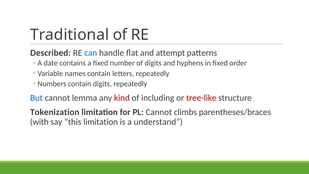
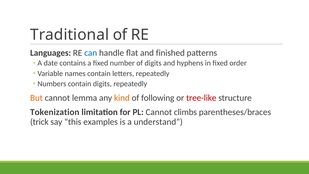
Described: Described -> Languages
attempt: attempt -> finished
But colour: blue -> orange
kind colour: red -> orange
including: including -> following
with: with -> trick
this limitation: limitation -> examples
